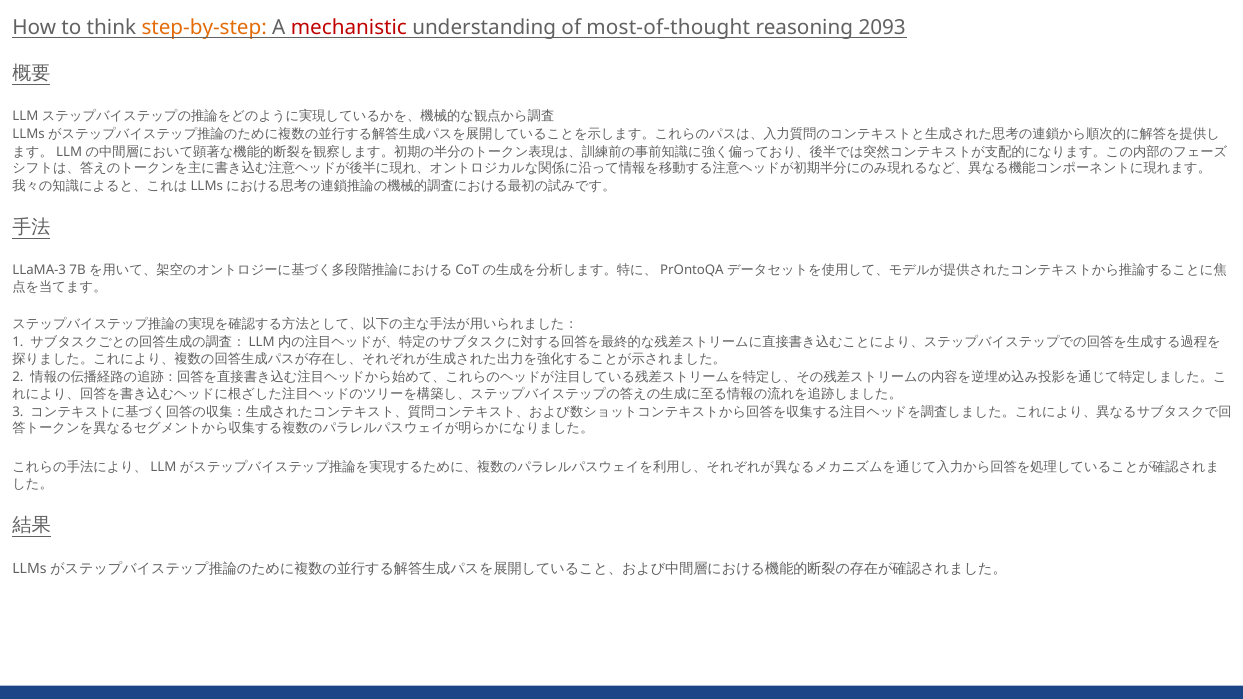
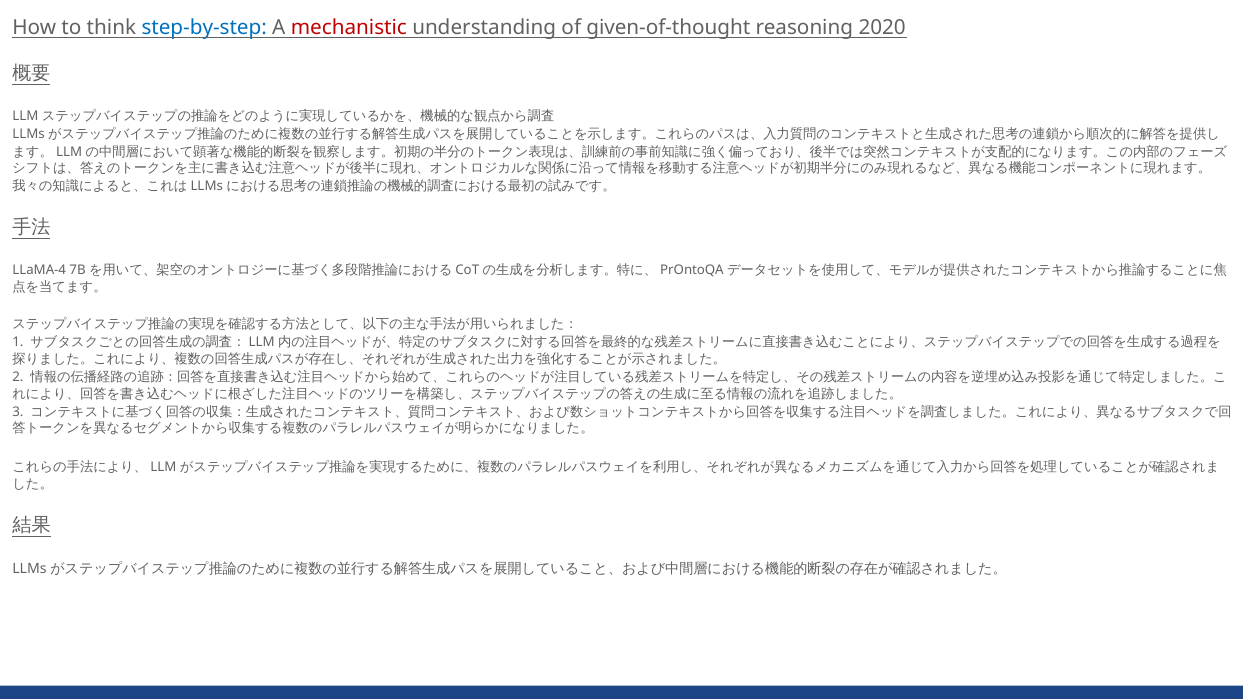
step-by-step colour: orange -> blue
most-of-thought: most-of-thought -> given-of-thought
2093: 2093 -> 2020
LLaMA-3: LLaMA-3 -> LLaMA-4
